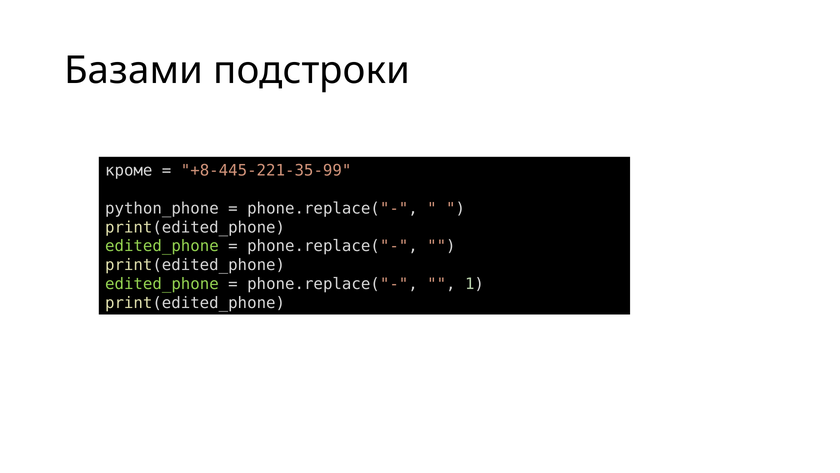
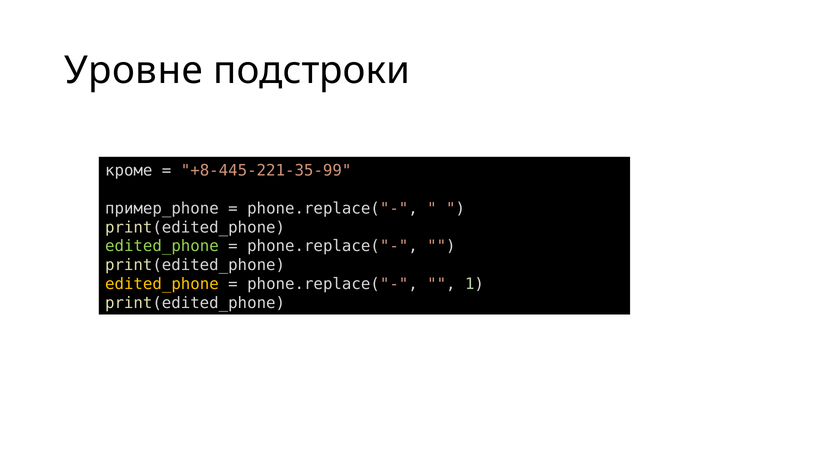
Базами: Базами -> Уровне
python_phone: python_phone -> пример_phone
edited_phone at (162, 284) colour: light green -> yellow
